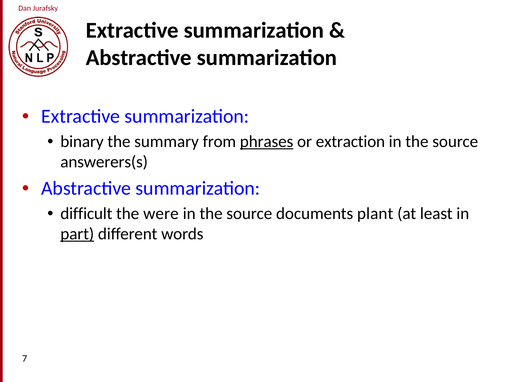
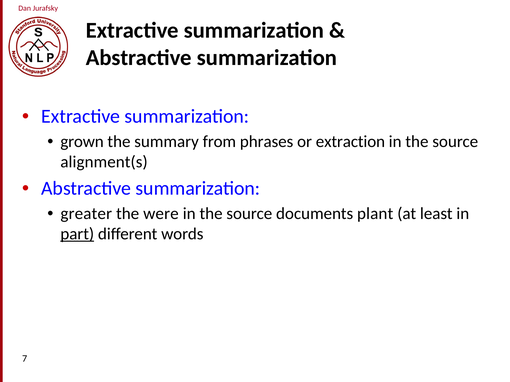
binary: binary -> grown
phrases underline: present -> none
answerers(s: answerers(s -> alignment(s
difficult: difficult -> greater
